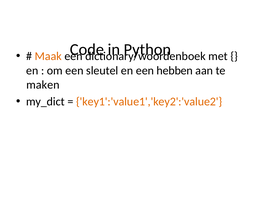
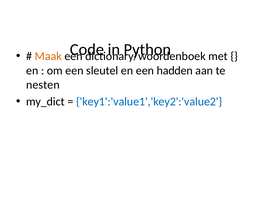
hebben: hebben -> hadden
maken: maken -> nesten
key1':'value1','key2':'value2 colour: orange -> blue
